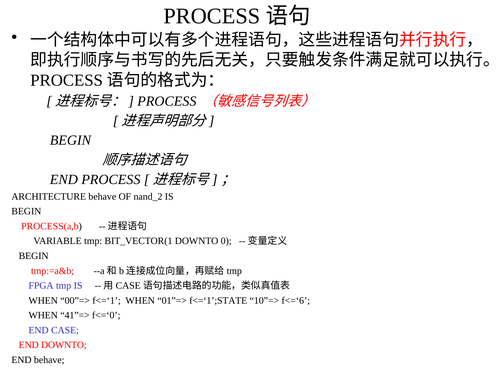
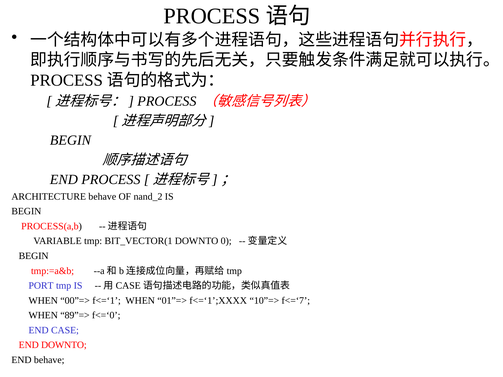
FPGA: FPGA -> PORT
f<=‘1’;STATE: f<=‘1’;STATE -> f<=‘1’;XXXX
f<=‘6: f<=‘6 -> f<=‘7
41”=>: 41”=> -> 89”=>
